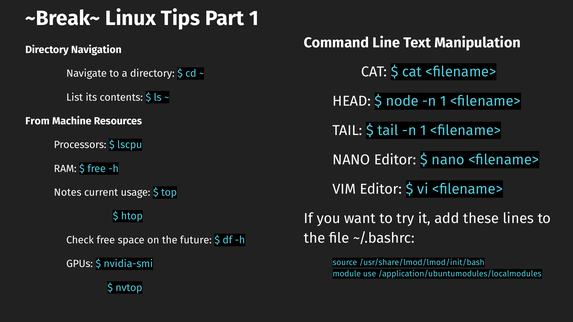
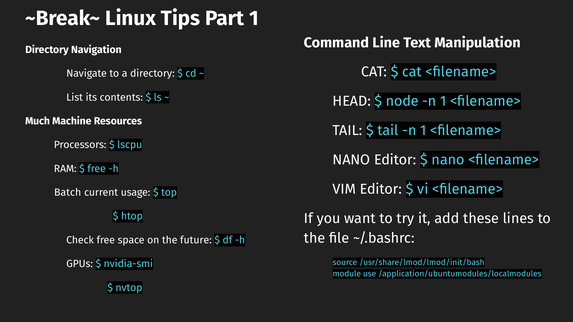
From: From -> Much
Notes: Notes -> Batch
